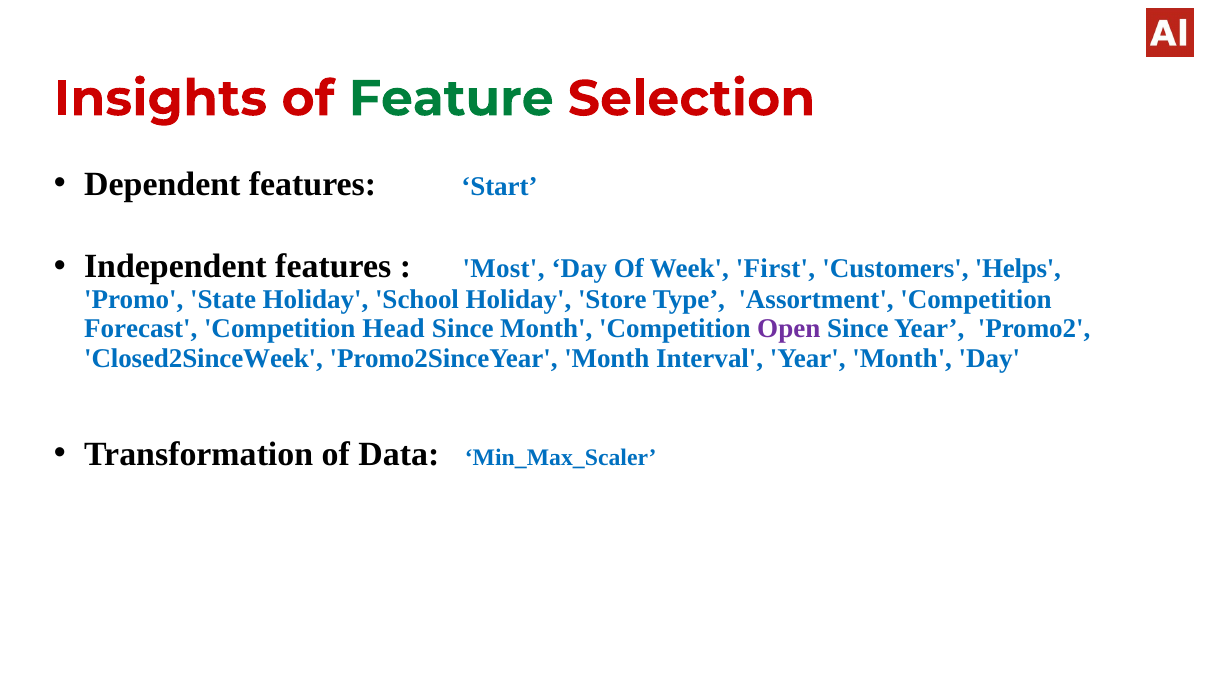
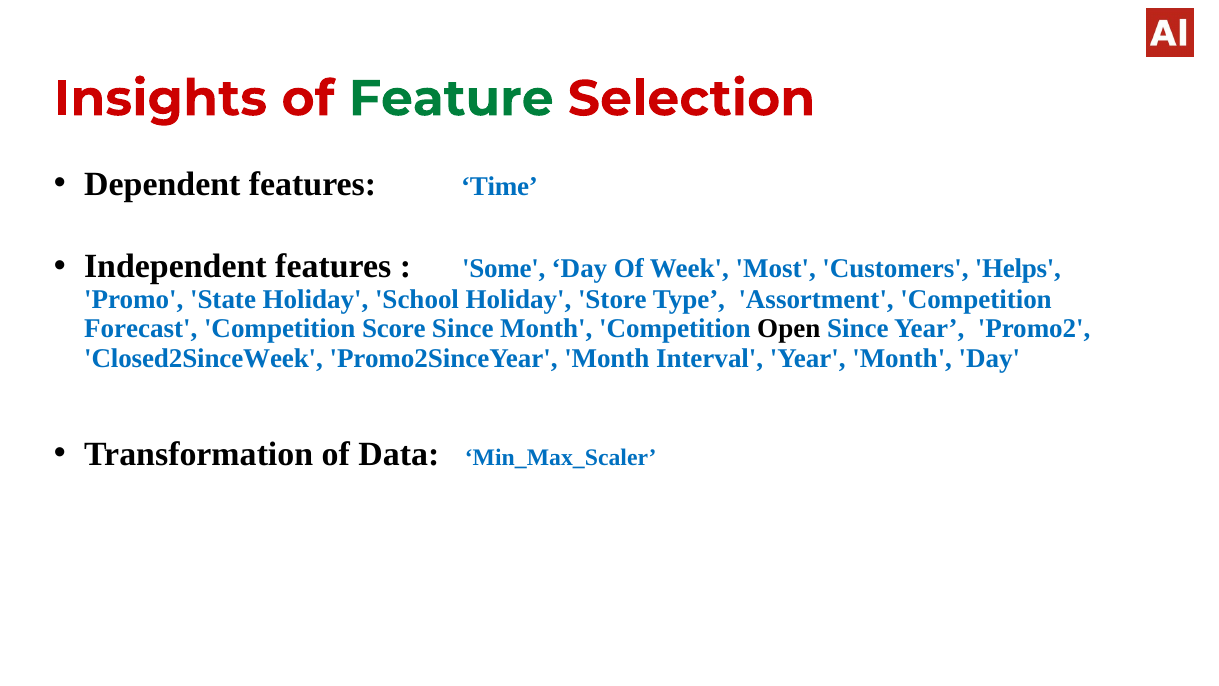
Start: Start -> Time
Most: Most -> Some
First: First -> Most
Head: Head -> Score
Open colour: purple -> black
